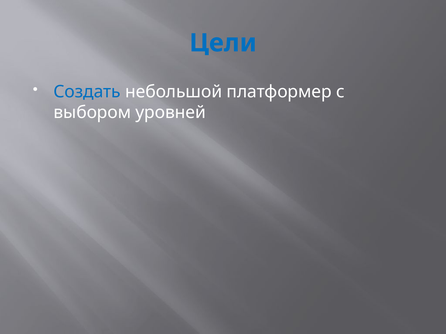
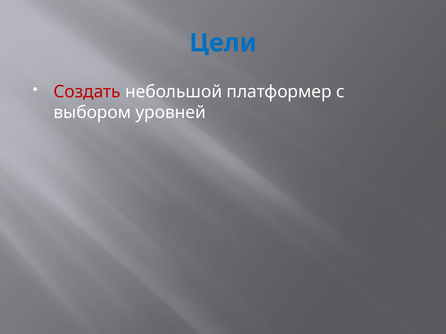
Создать colour: blue -> red
